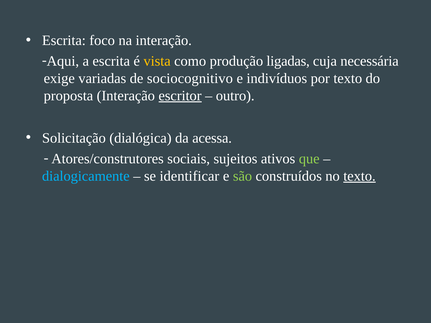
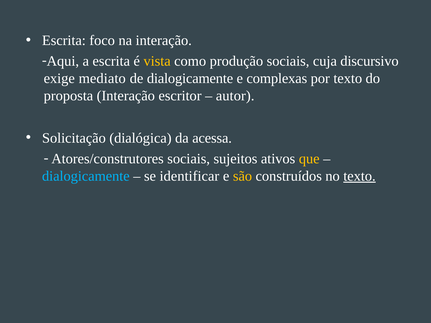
produção ligadas: ligadas -> sociais
necessária: necessária -> discursivo
variadas: variadas -> mediato
de sociocognitivo: sociocognitivo -> dialogicamente
indivíduos: indivíduos -> complexas
escritor underline: present -> none
outro: outro -> autor
que colour: light green -> yellow
são colour: light green -> yellow
